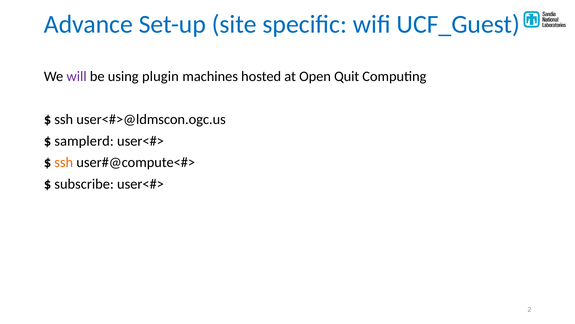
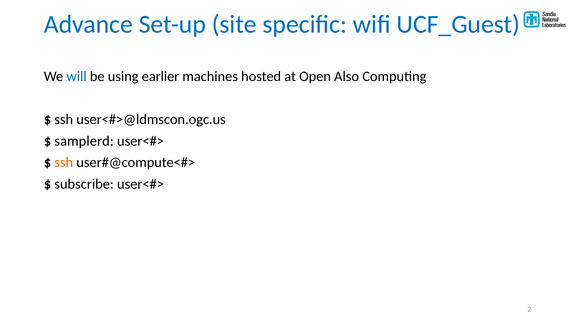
will colour: purple -> blue
plugin: plugin -> earlier
Quit: Quit -> Also
